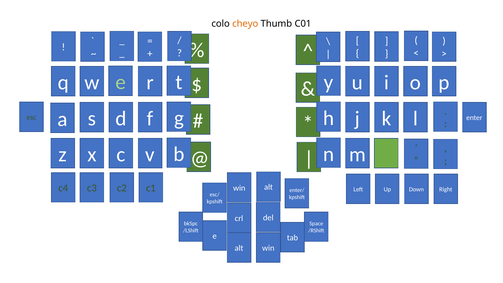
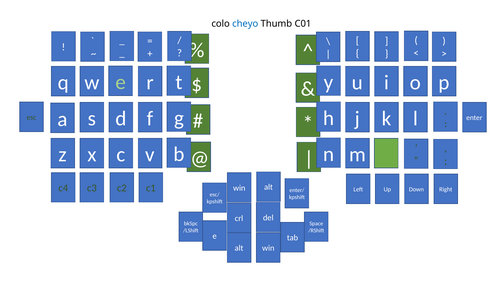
cheyo colour: orange -> blue
